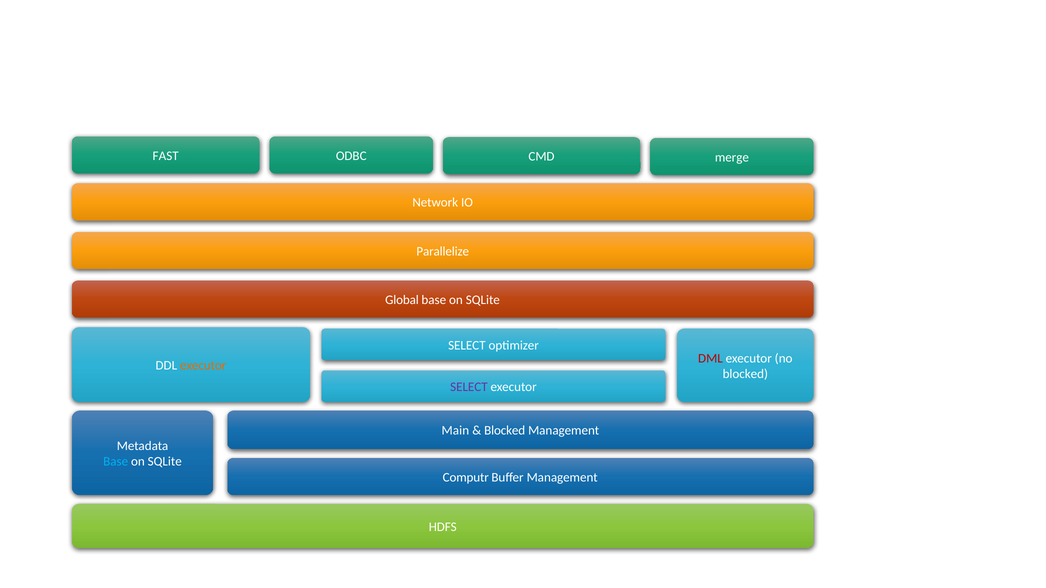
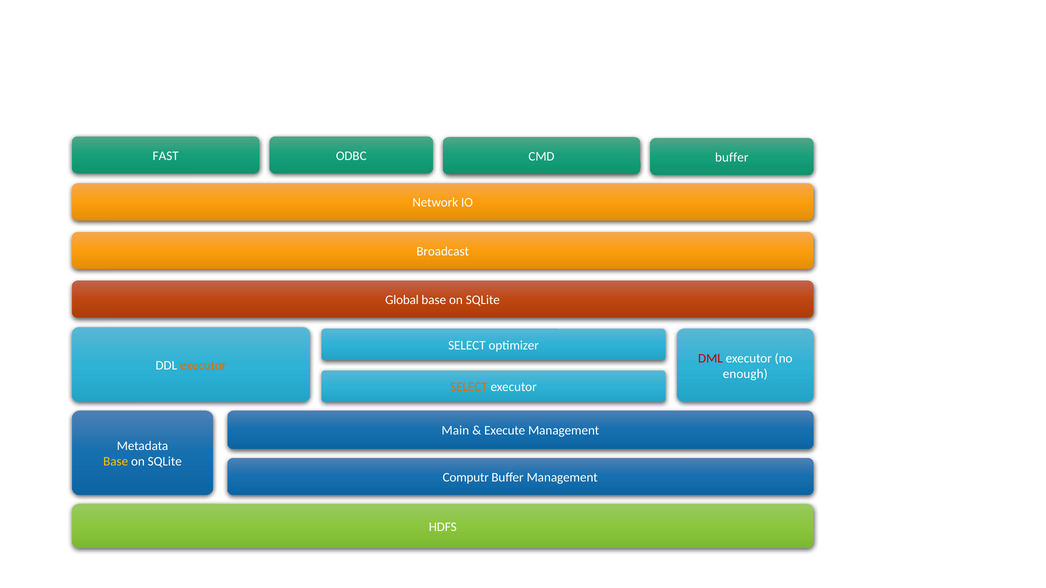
CMD merge: merge -> buffer
Parallelize: Parallelize -> Broadcast
blocked at (745, 374): blocked -> enough
SELECT at (469, 387) colour: purple -> orange
Blocked at (505, 431): Blocked -> Execute
Base at (116, 462) colour: light blue -> yellow
